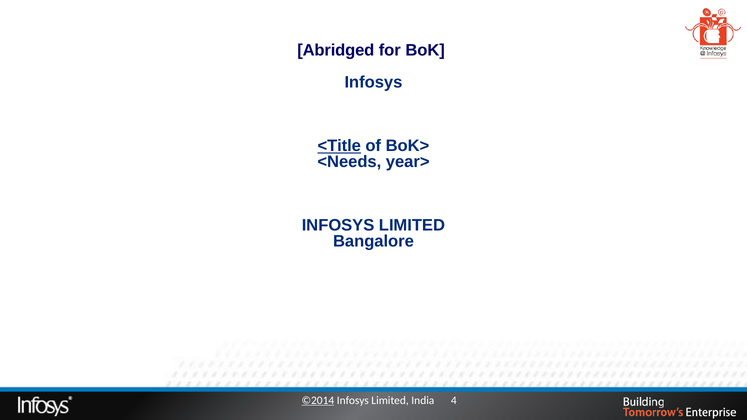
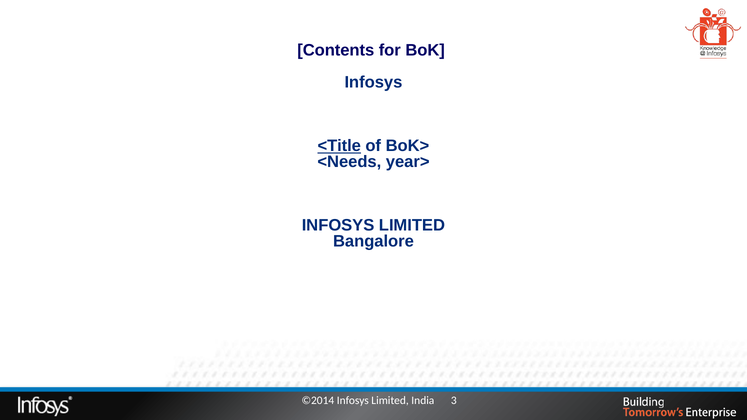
Abridged: Abridged -> Contents
©2014 underline: present -> none
4: 4 -> 3
